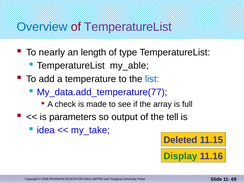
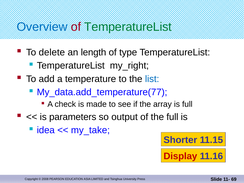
TemperatureList at (128, 27) colour: purple -> green
nearly: nearly -> delete
my_able: my_able -> my_right
the tell: tell -> full
Deleted: Deleted -> Shorter
Display colour: green -> red
